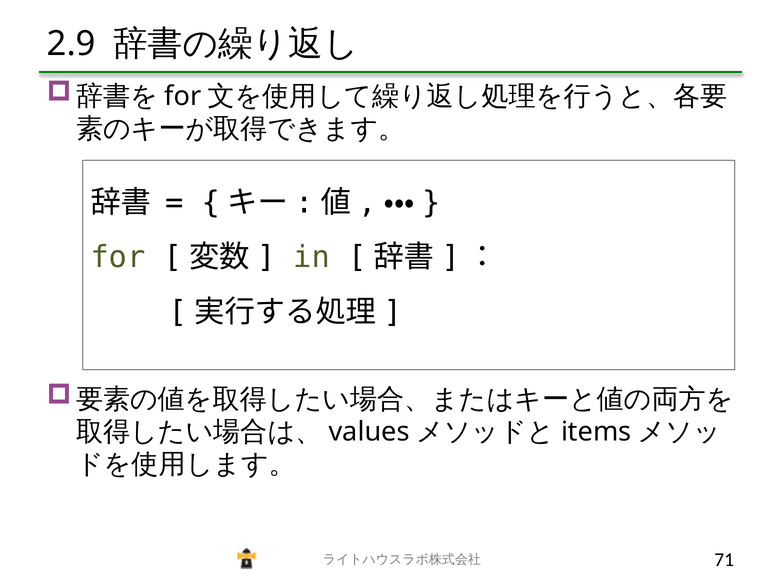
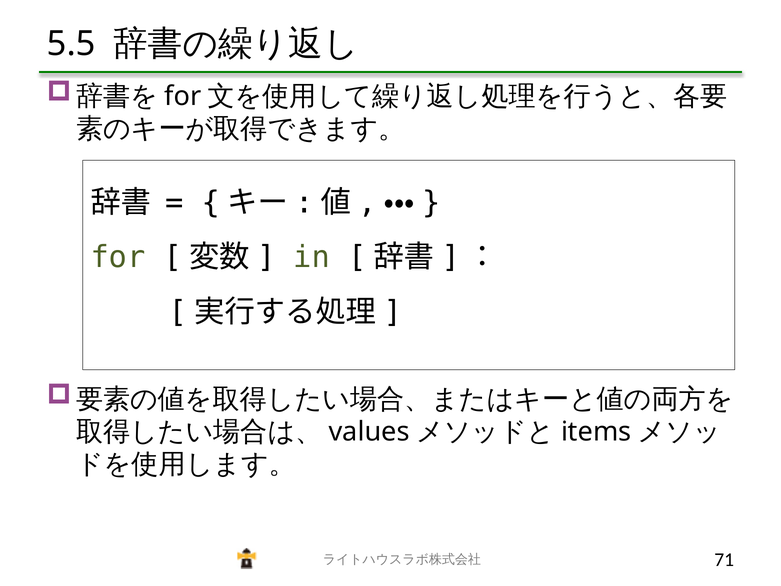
2.9: 2.9 -> 5.5
